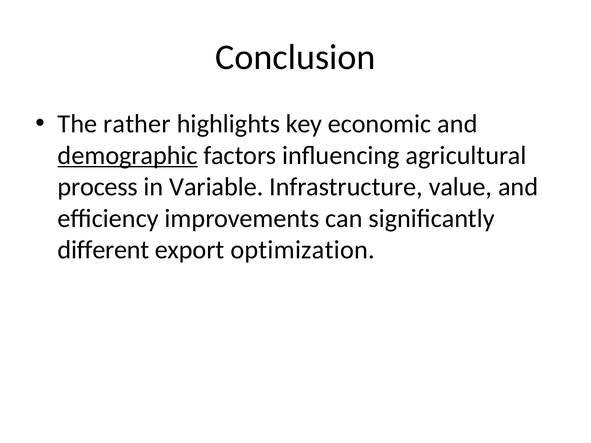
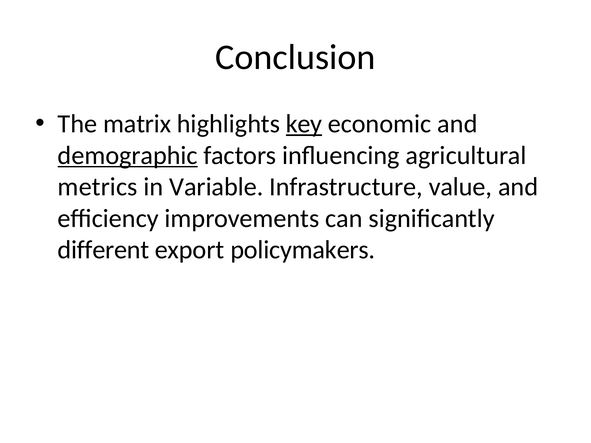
rather: rather -> matrix
key underline: none -> present
process: process -> metrics
optimization: optimization -> policymakers
